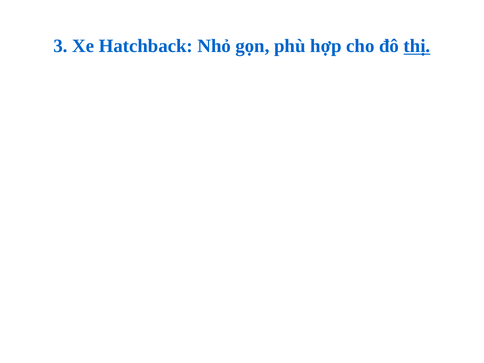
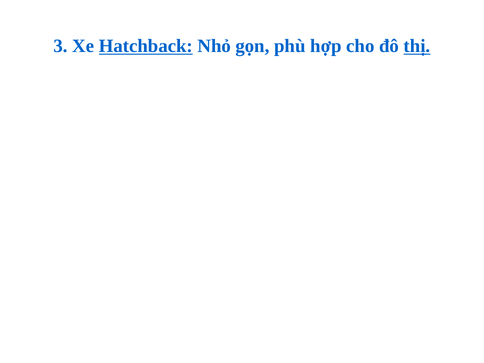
Hatchback underline: none -> present
